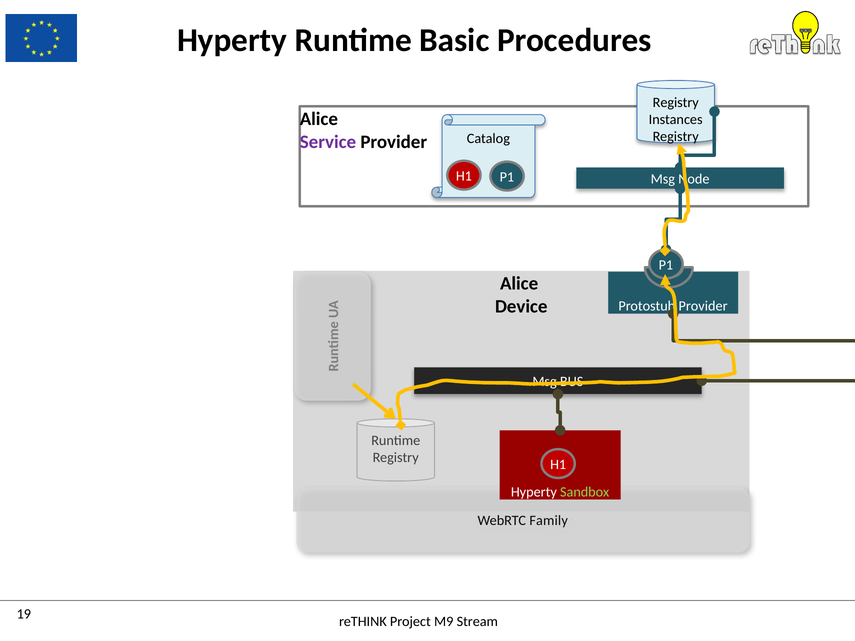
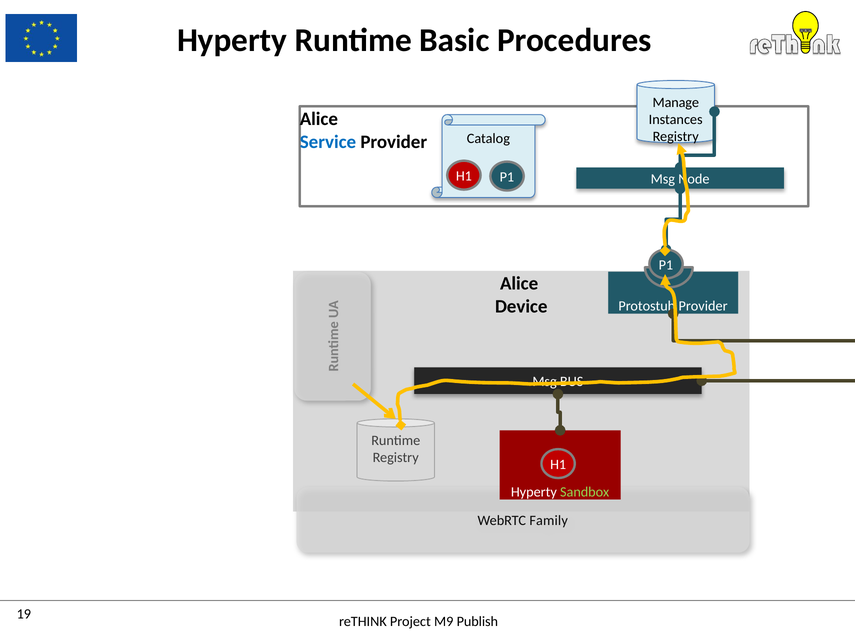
Registry at (676, 102): Registry -> Manage
Service colour: purple -> blue
Stream: Stream -> Publish
